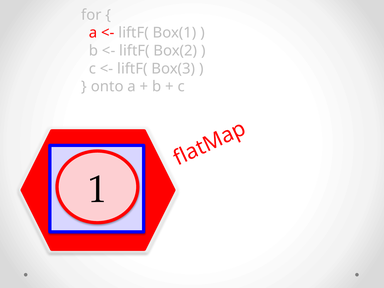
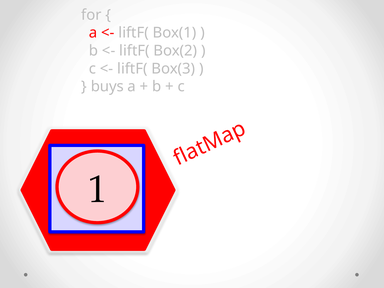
onto: onto -> buys
